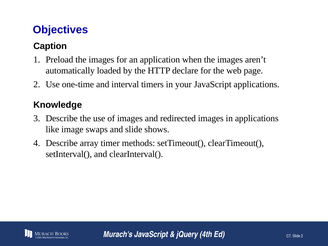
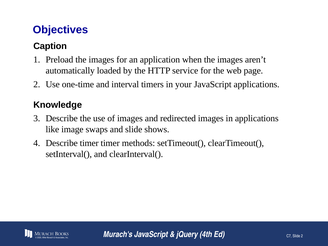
declare: declare -> service
Describe array: array -> timer
